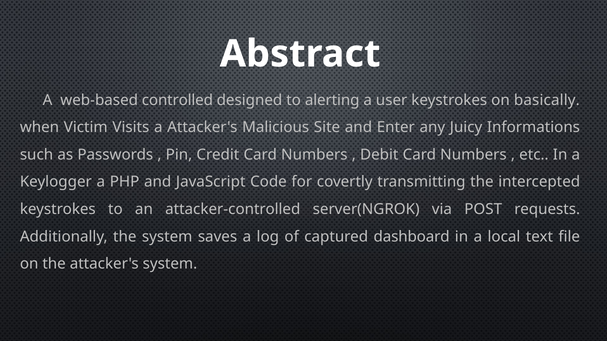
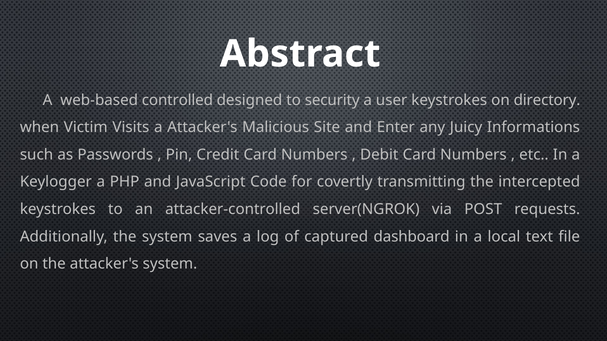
alerting: alerting -> security
basically: basically -> directory
